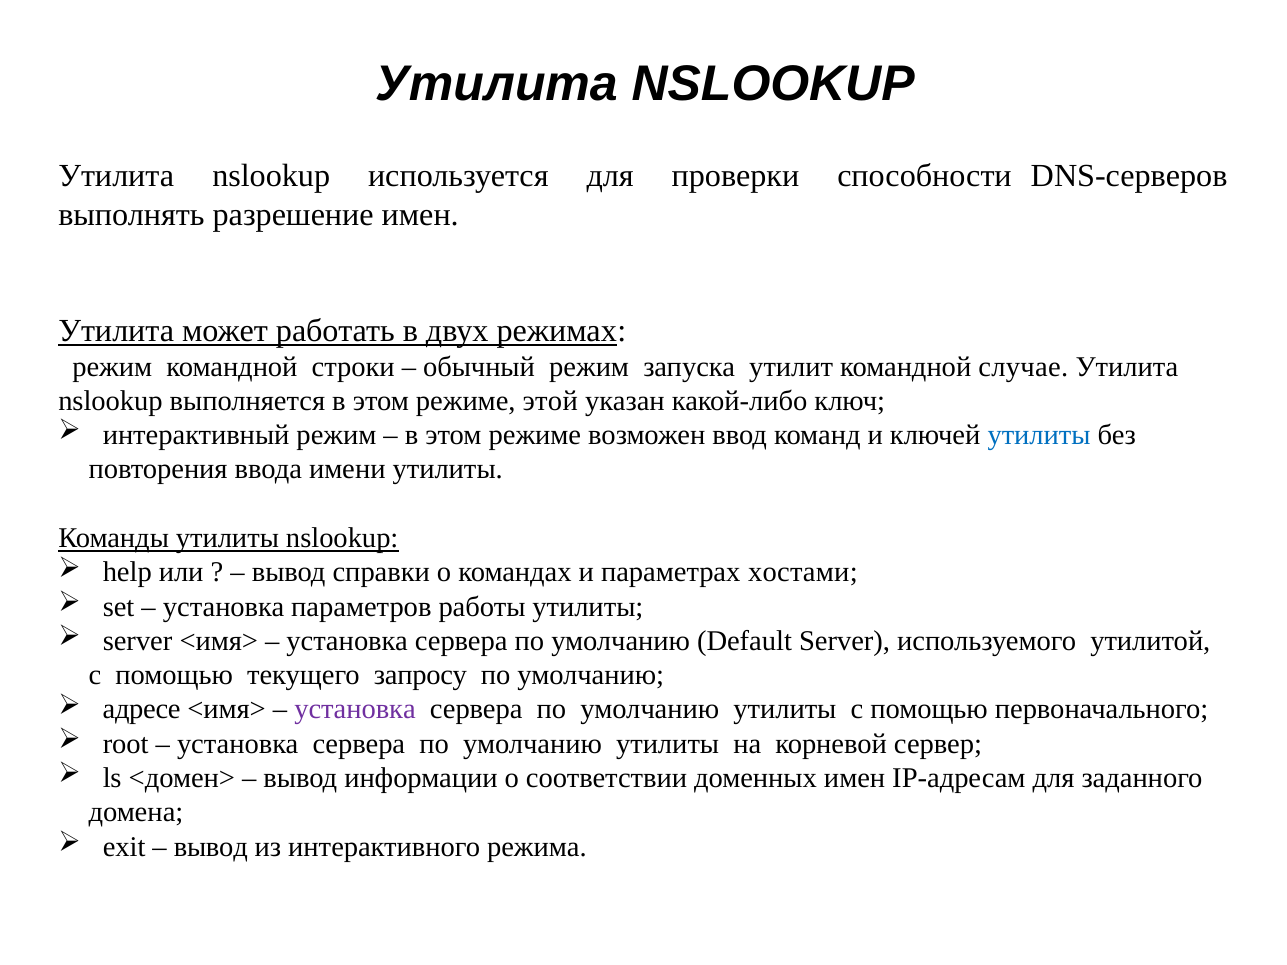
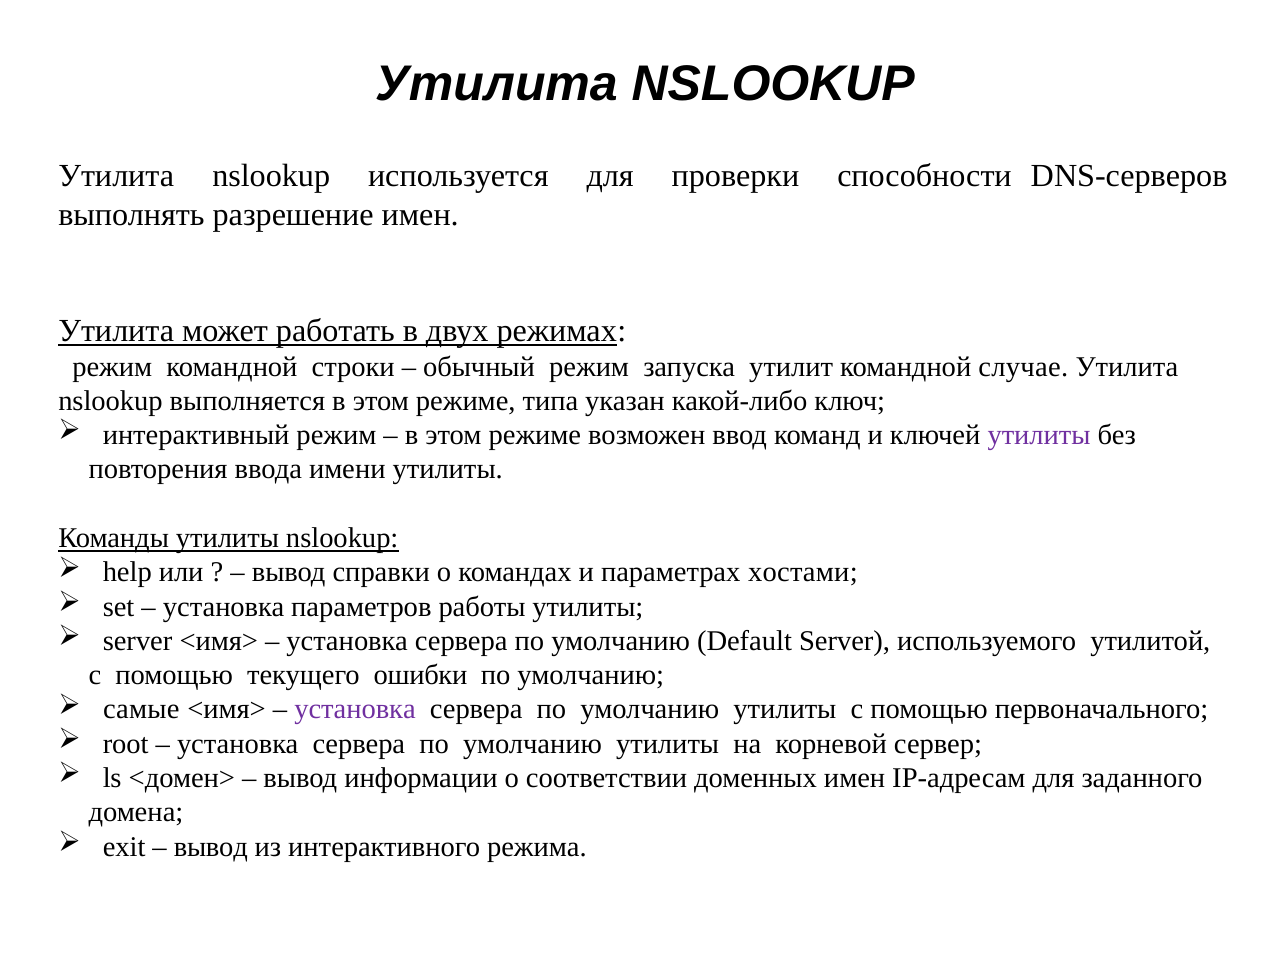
этой: этой -> типа
утилиты at (1039, 435) colour: blue -> purple
запросу: запросу -> ошибки
адресе: адресе -> самые
